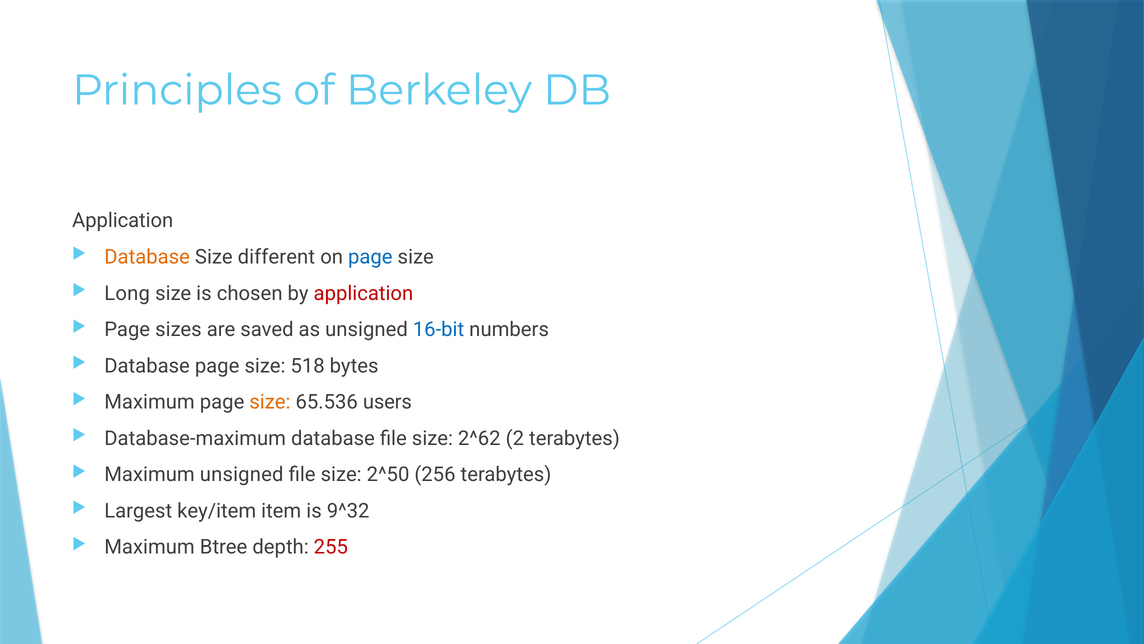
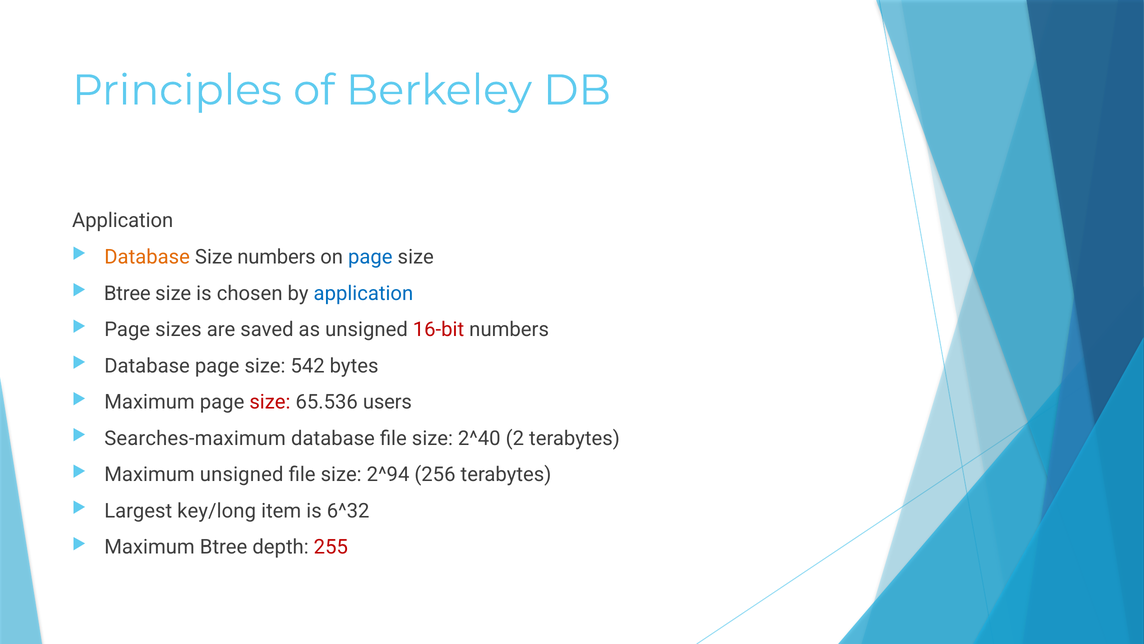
Size different: different -> numbers
Long at (127, 293): Long -> Btree
application at (363, 293) colour: red -> blue
16-bit colour: blue -> red
518: 518 -> 542
size at (270, 402) colour: orange -> red
Database-maximum: Database-maximum -> Searches-maximum
2^62: 2^62 -> 2^40
2^50: 2^50 -> 2^94
key/item: key/item -> key/long
9^32: 9^32 -> 6^32
